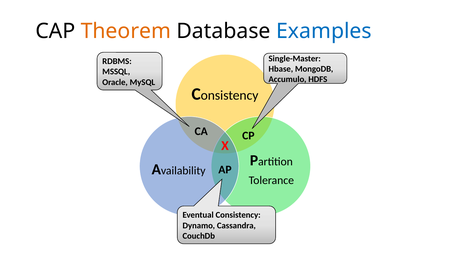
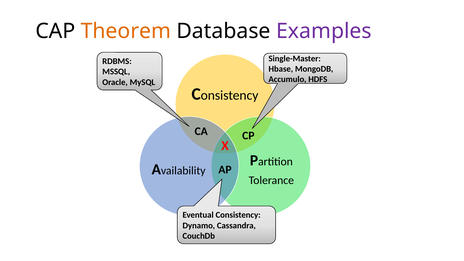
Examples colour: blue -> purple
